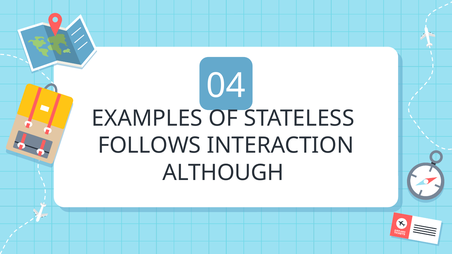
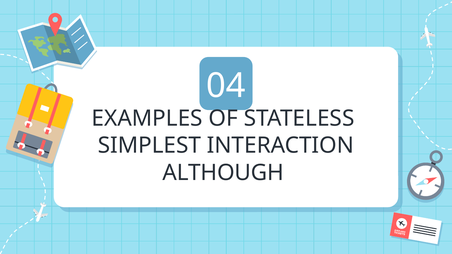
FOLLOWS: FOLLOWS -> SIMPLEST
